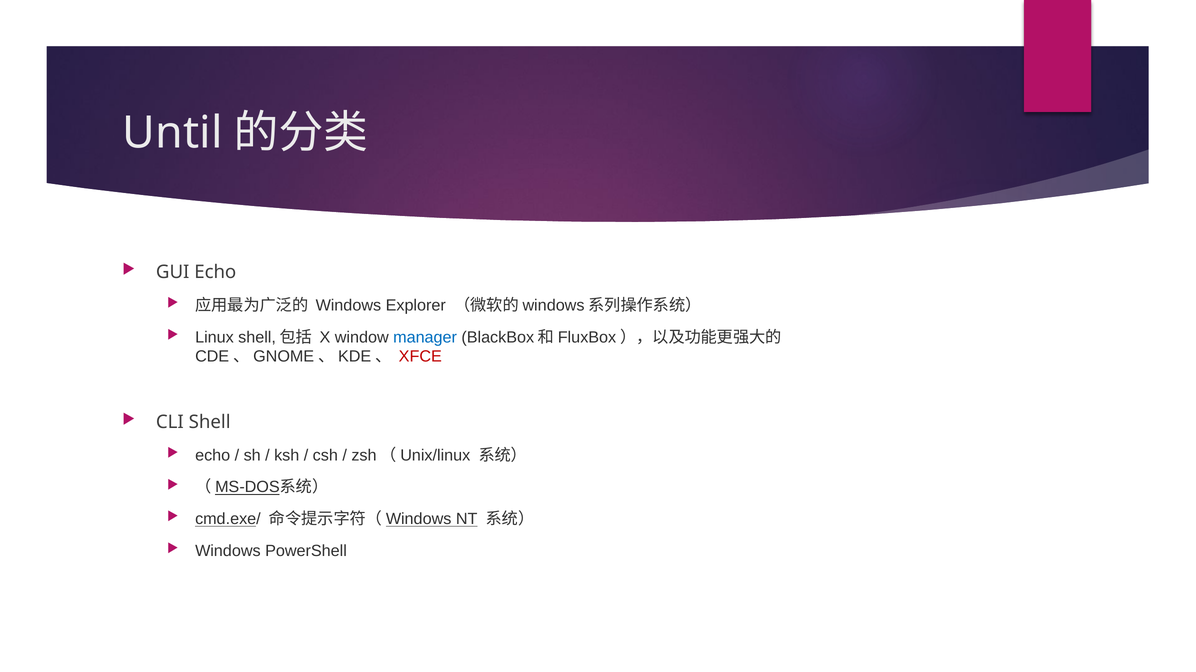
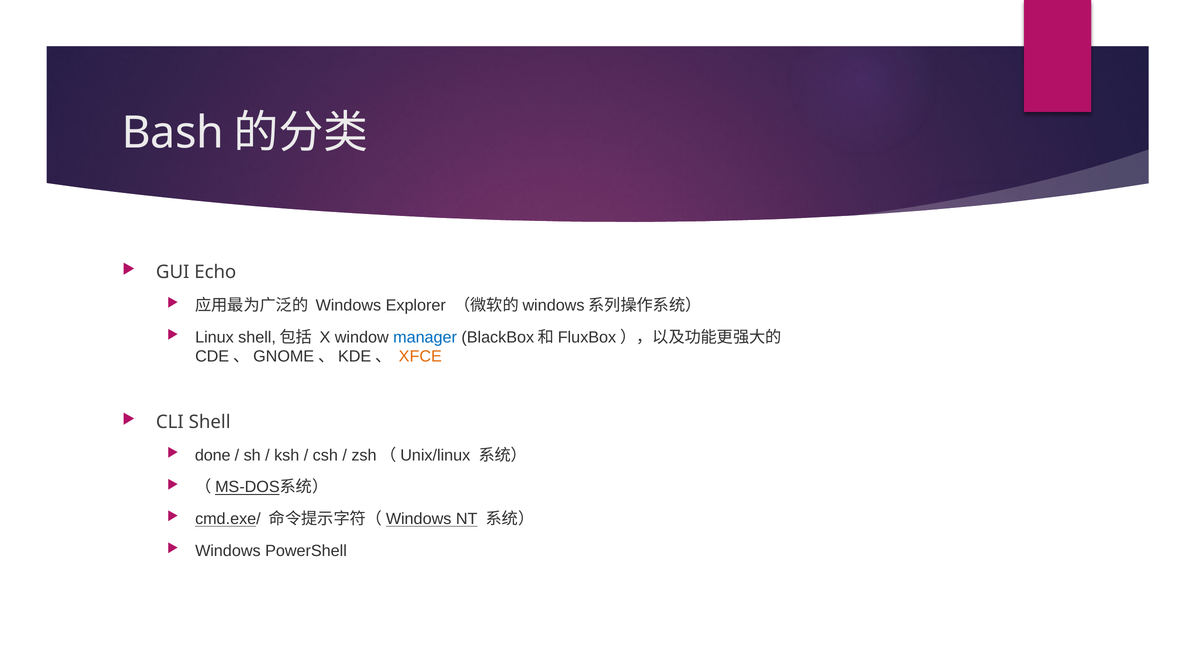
Until: Until -> Bash
XFCE colour: red -> orange
echo at (213, 456): echo -> done
